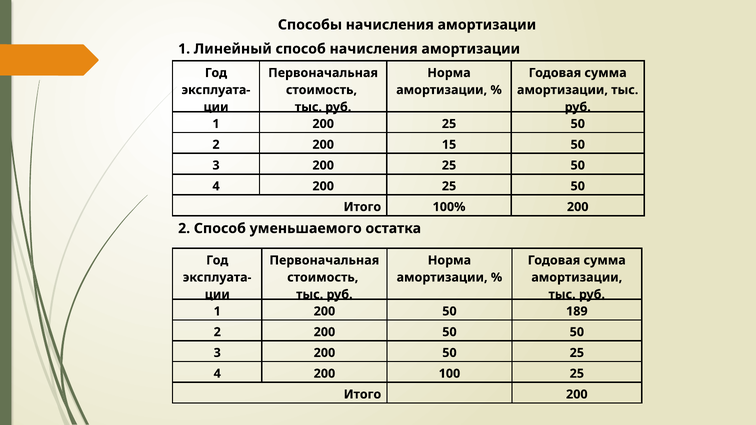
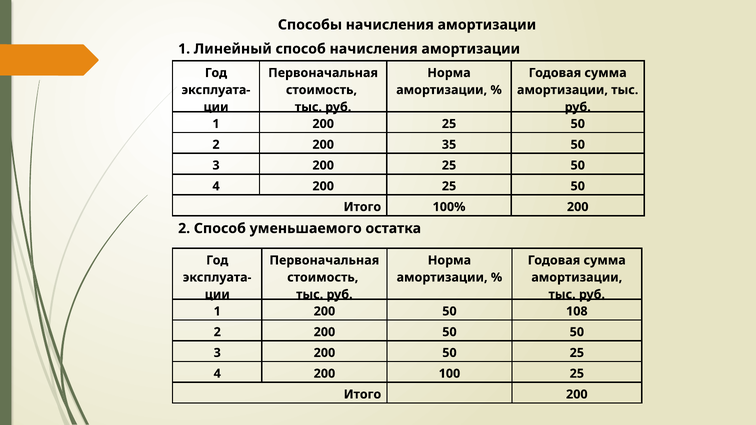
15: 15 -> 35
189: 189 -> 108
